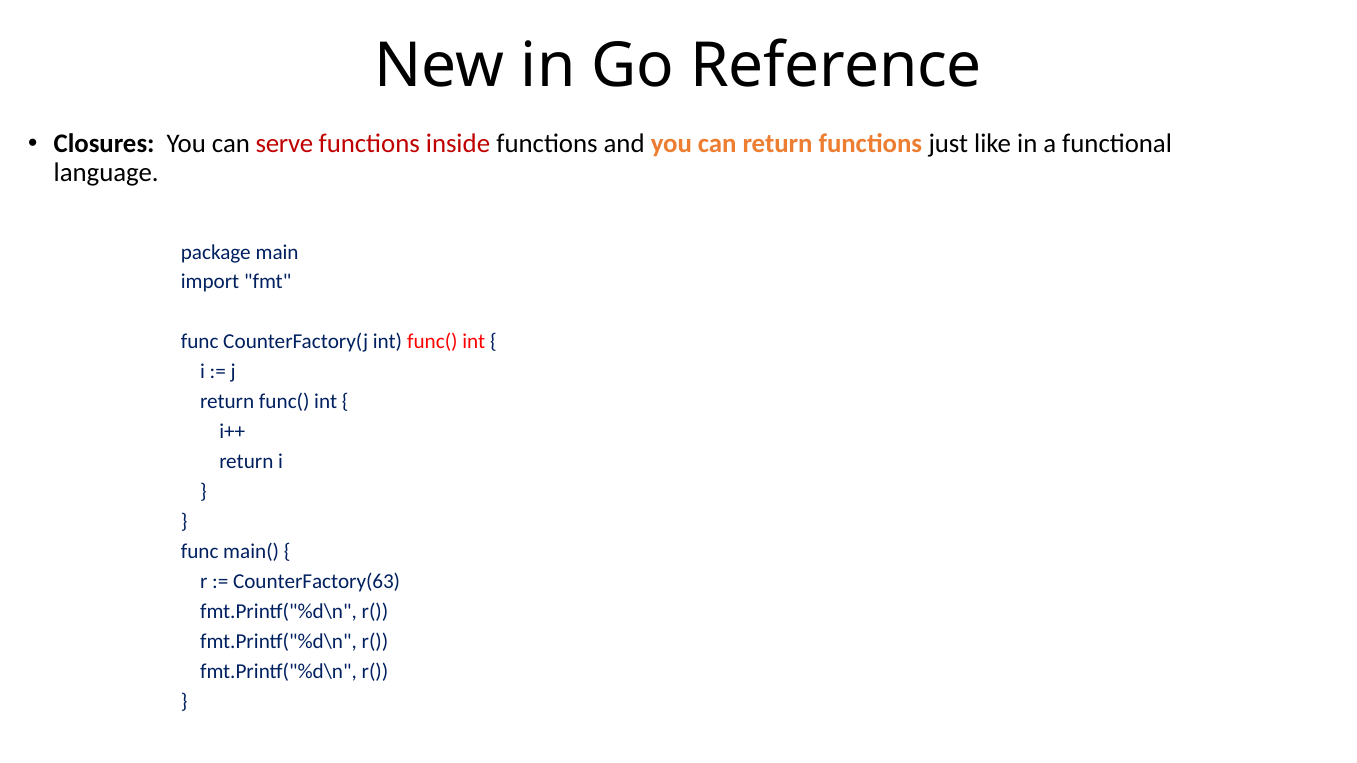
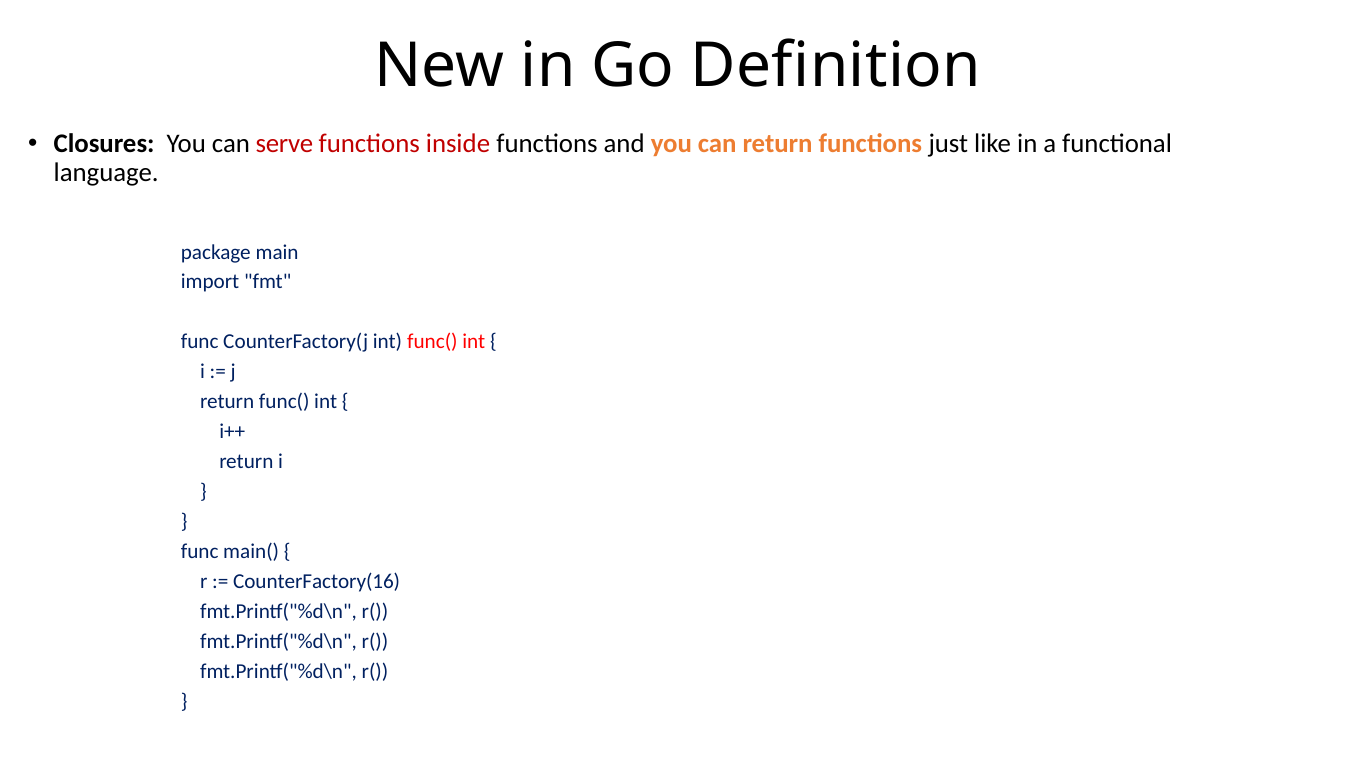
Reference: Reference -> Definition
CounterFactory(63: CounterFactory(63 -> CounterFactory(16
